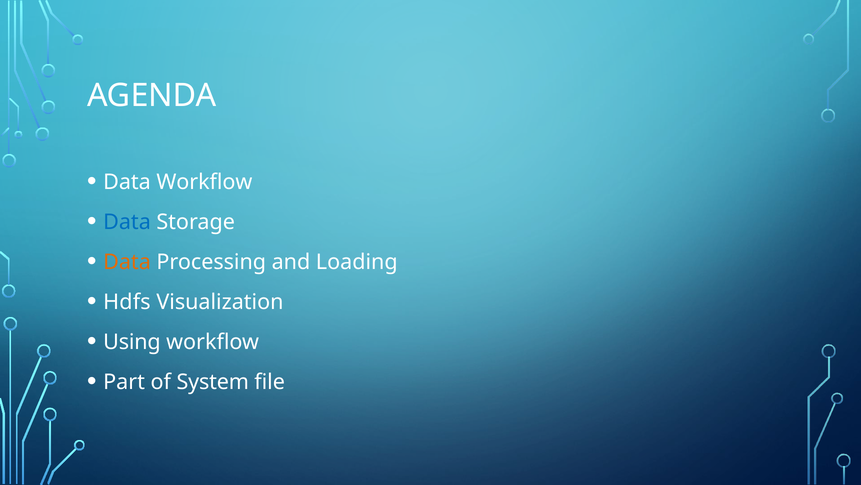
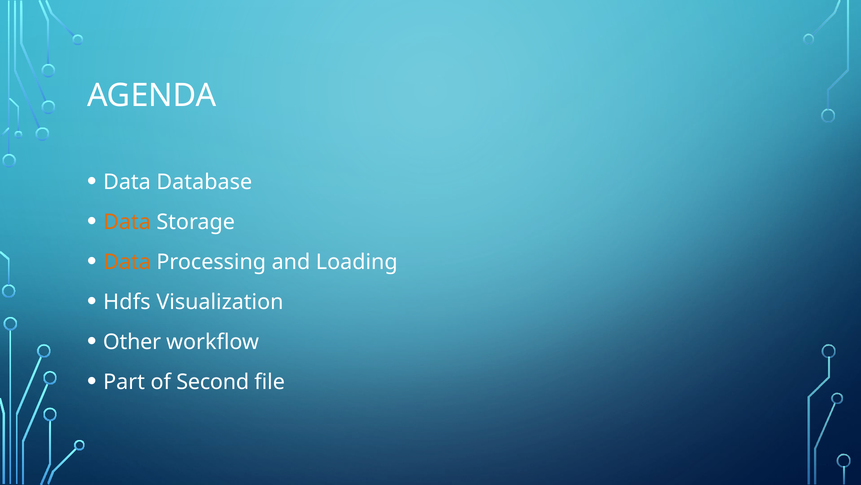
Data Workflow: Workflow -> Database
Data at (127, 222) colour: blue -> orange
Using: Using -> Other
System: System -> Second
